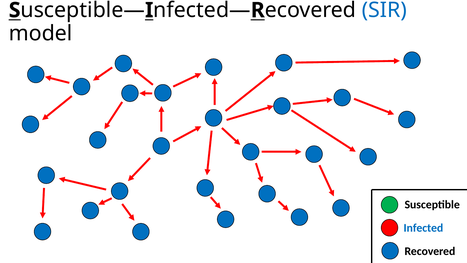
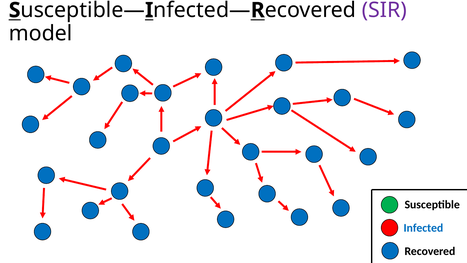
SIR colour: blue -> purple
